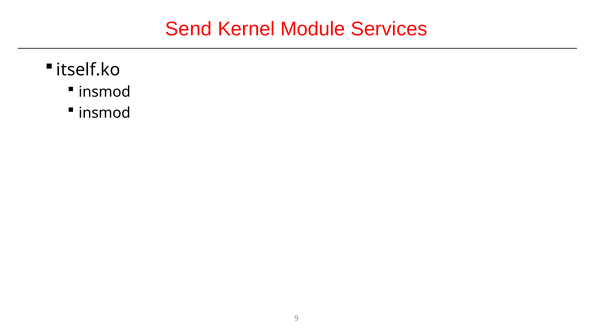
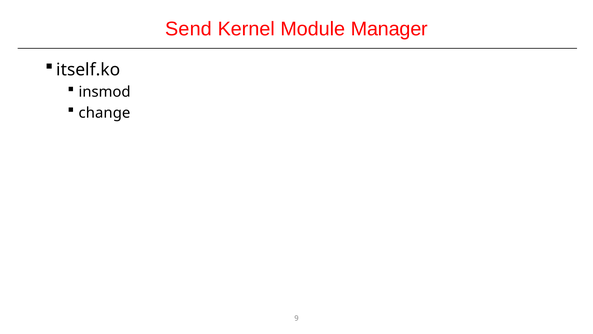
Services: Services -> Manager
insmod at (105, 113): insmod -> change
